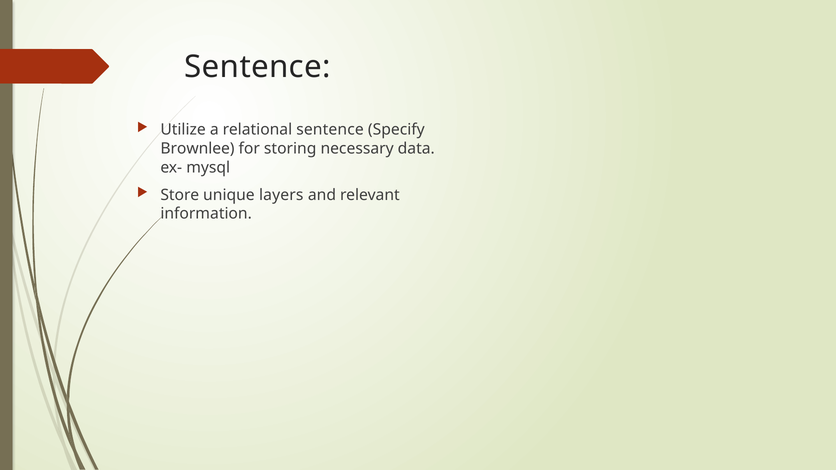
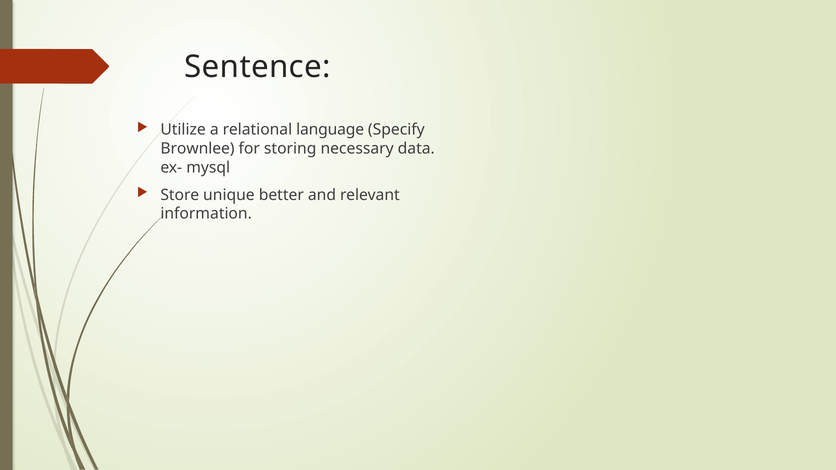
relational sentence: sentence -> language
layers: layers -> better
